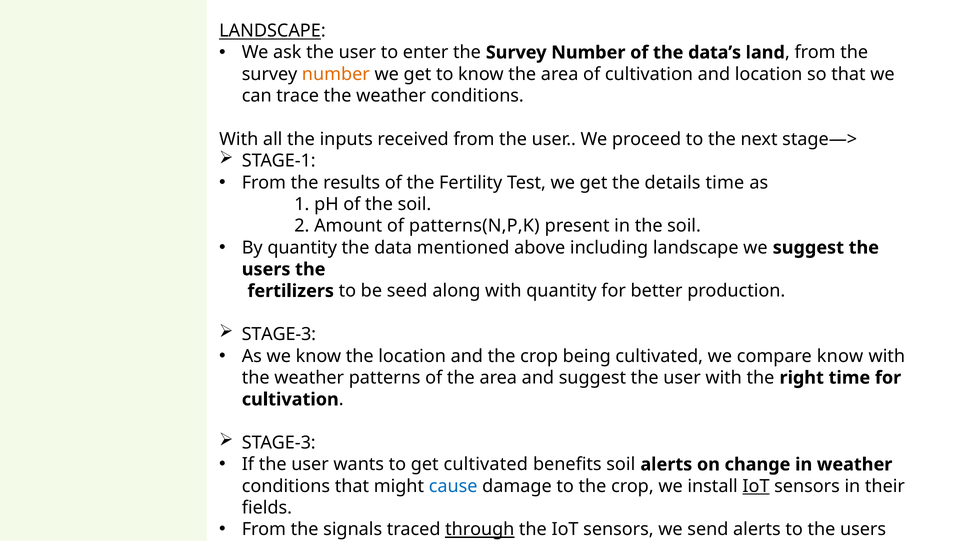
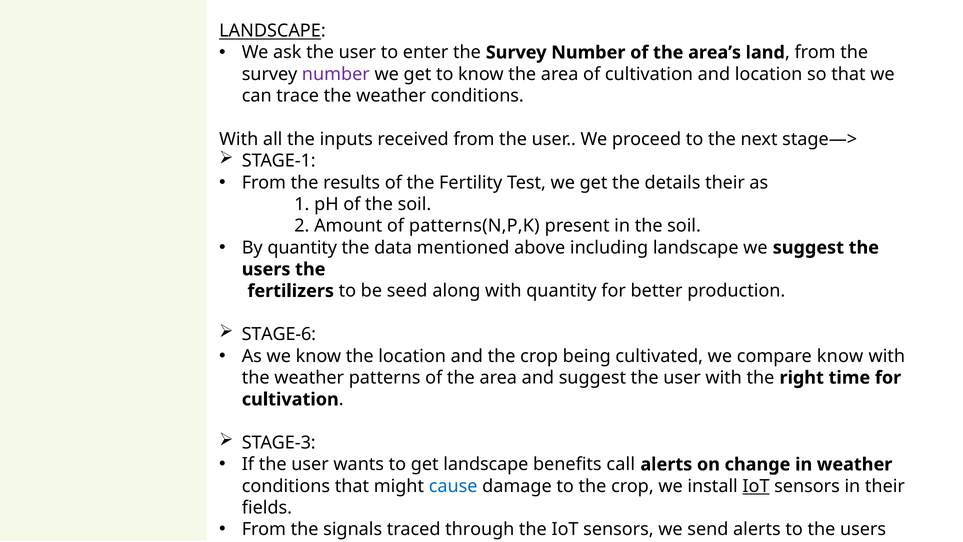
data’s: data’s -> area’s
number at (336, 74) colour: orange -> purple
details time: time -> their
STAGE-3 at (279, 334): STAGE-3 -> STAGE-6
get cultivated: cultivated -> landscape
benefits soil: soil -> call
through at (480, 529) underline: present -> none
